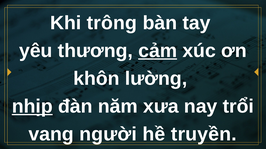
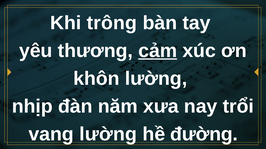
nhịp underline: present -> none
vang người: người -> lường
truyền: truyền -> đường
